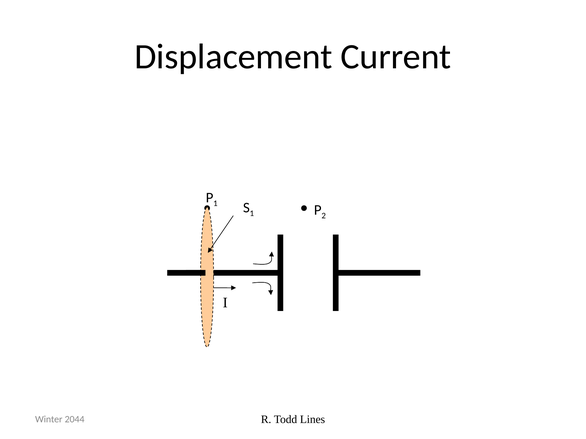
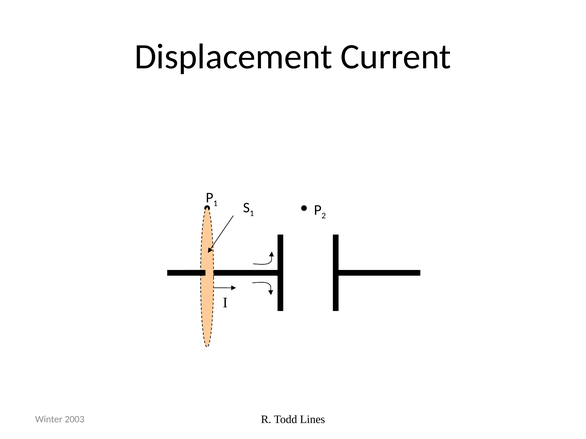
2044: 2044 -> 2003
